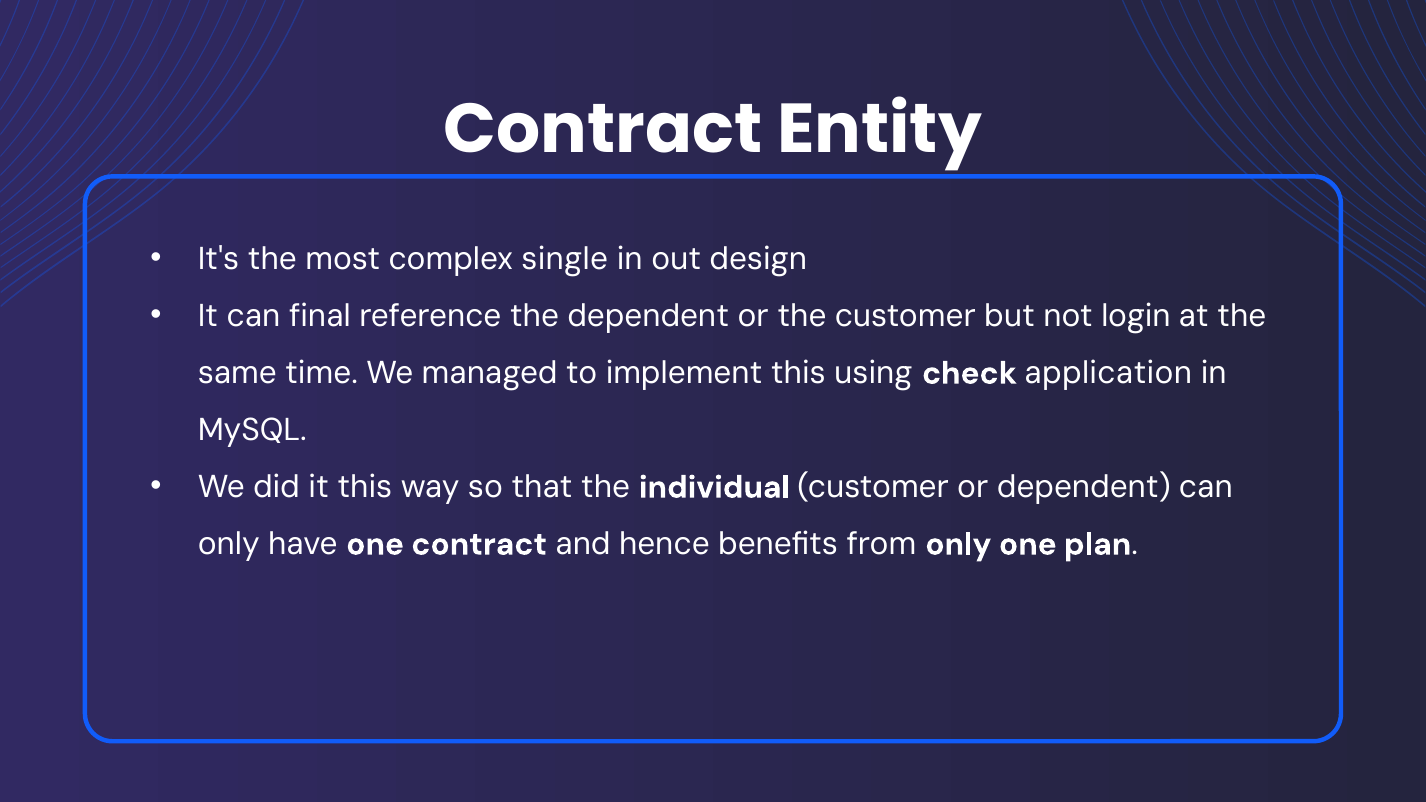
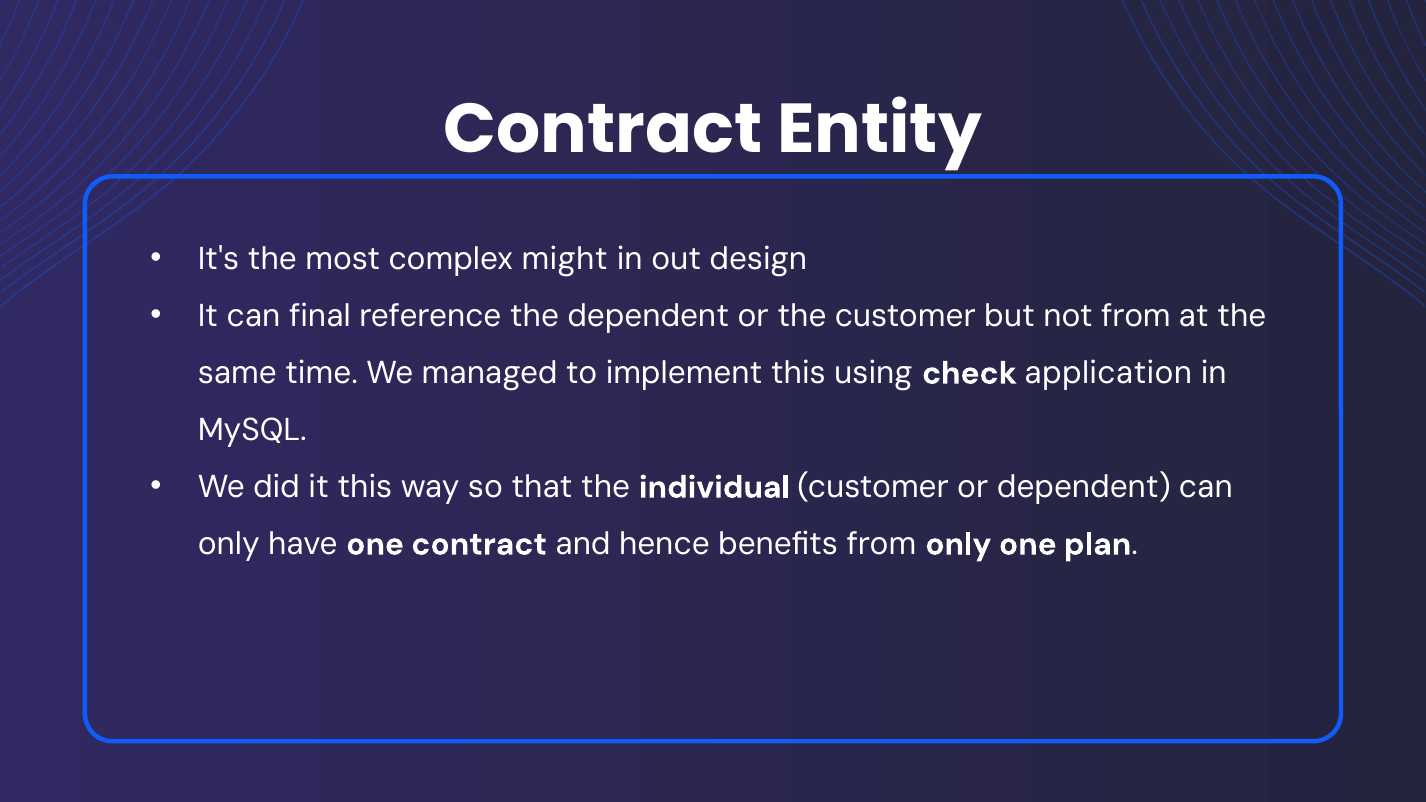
single: single -> might
not login: login -> from
